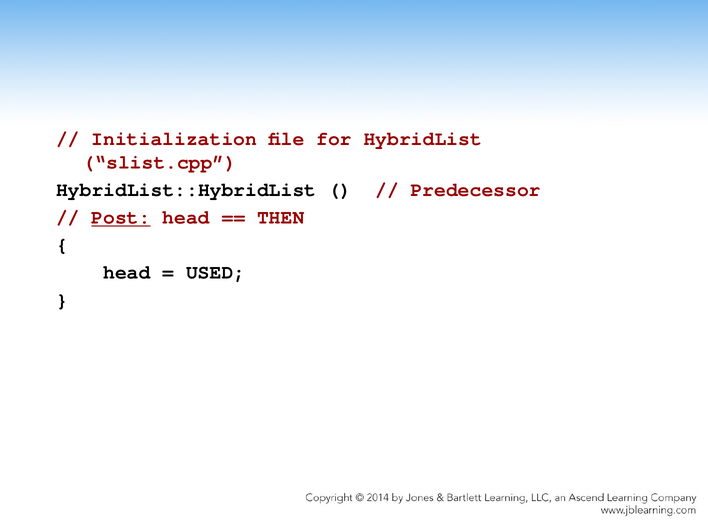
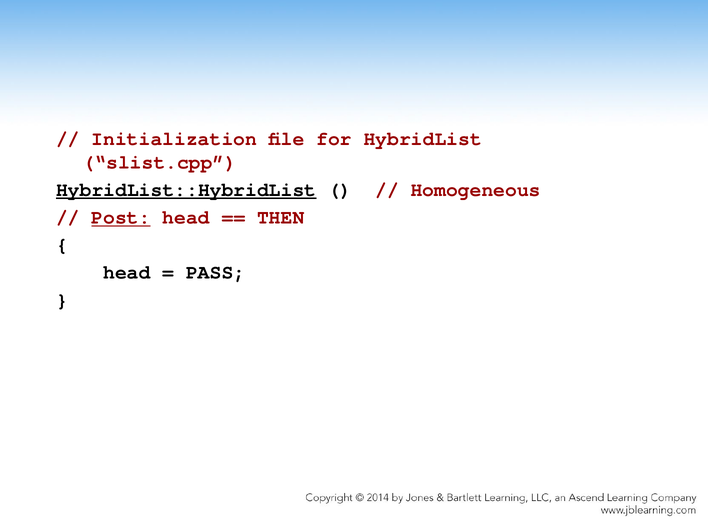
HybridList::HybridList underline: none -> present
Predecessor: Predecessor -> Homogeneous
USED: USED -> PASS
